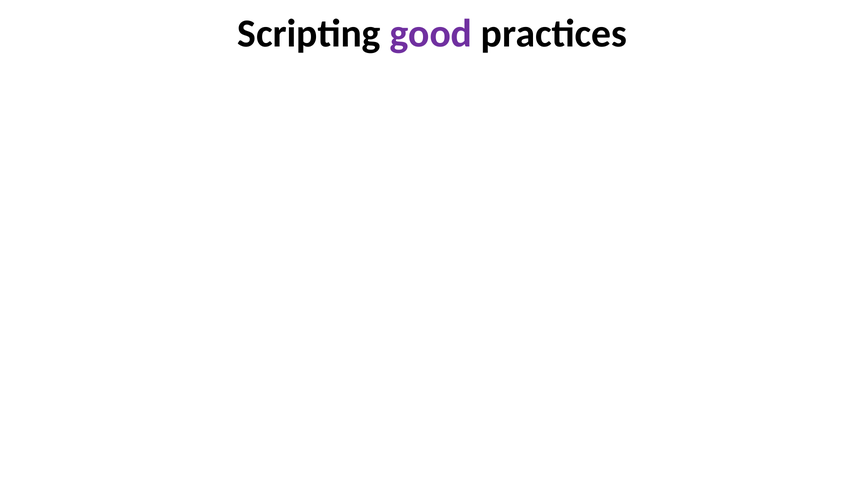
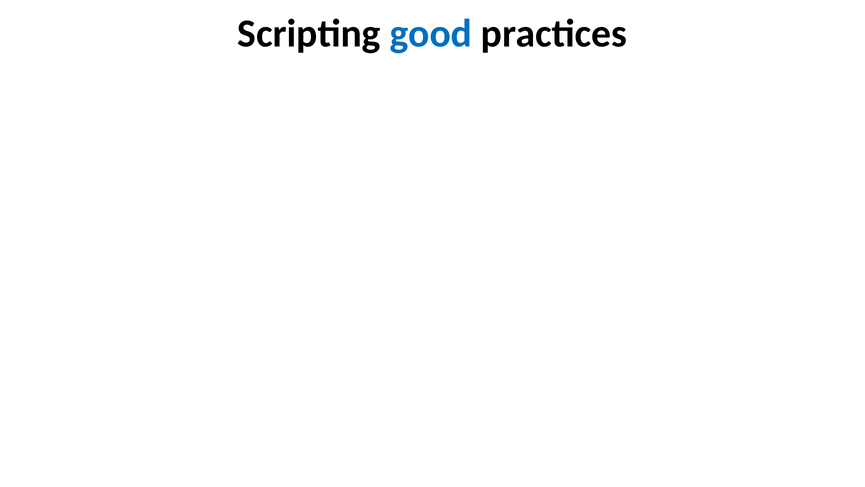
good at (431, 34) colour: purple -> blue
